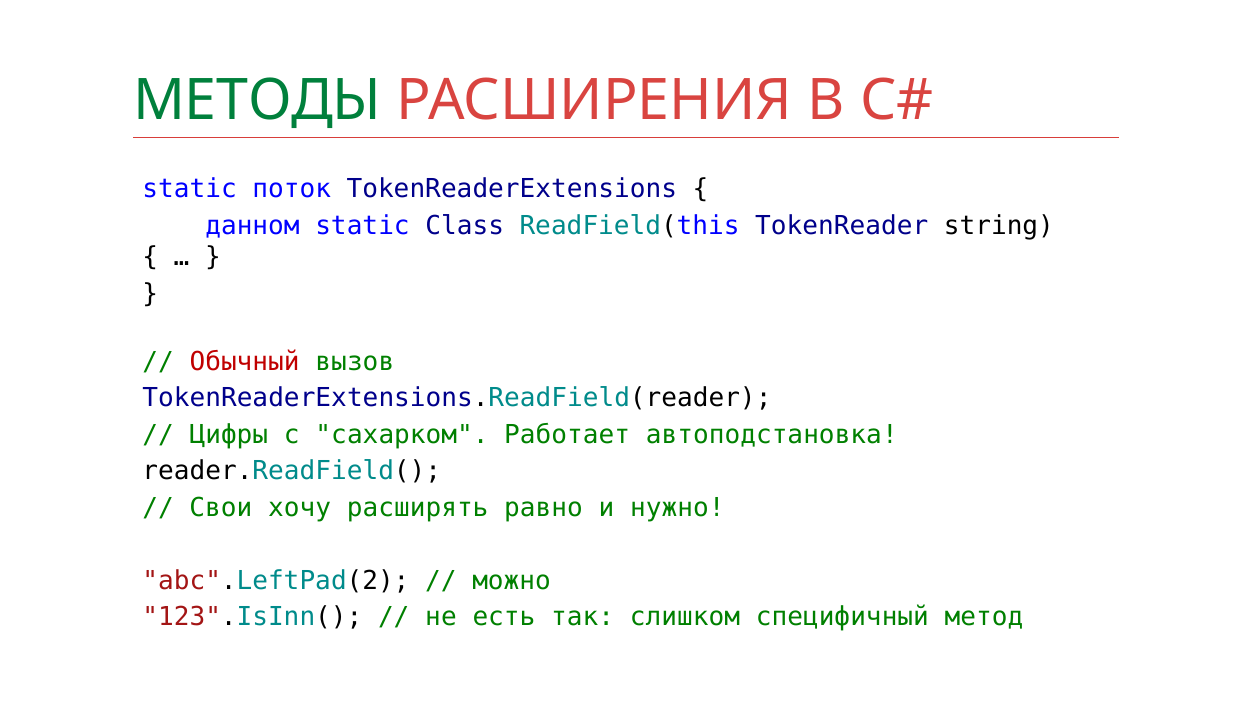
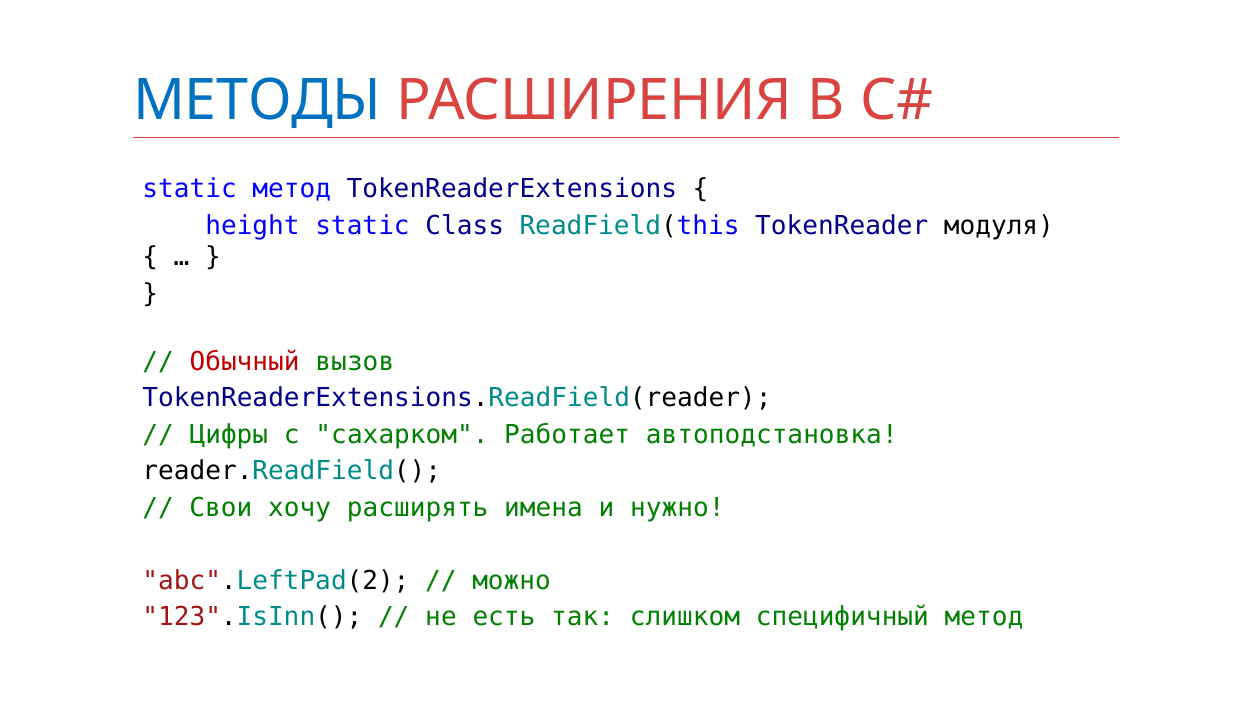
МЕТОДЫ colour: green -> blue
static поток: поток -> метод
данном: данном -> height
string: string -> модуля
равно: равно -> имена
